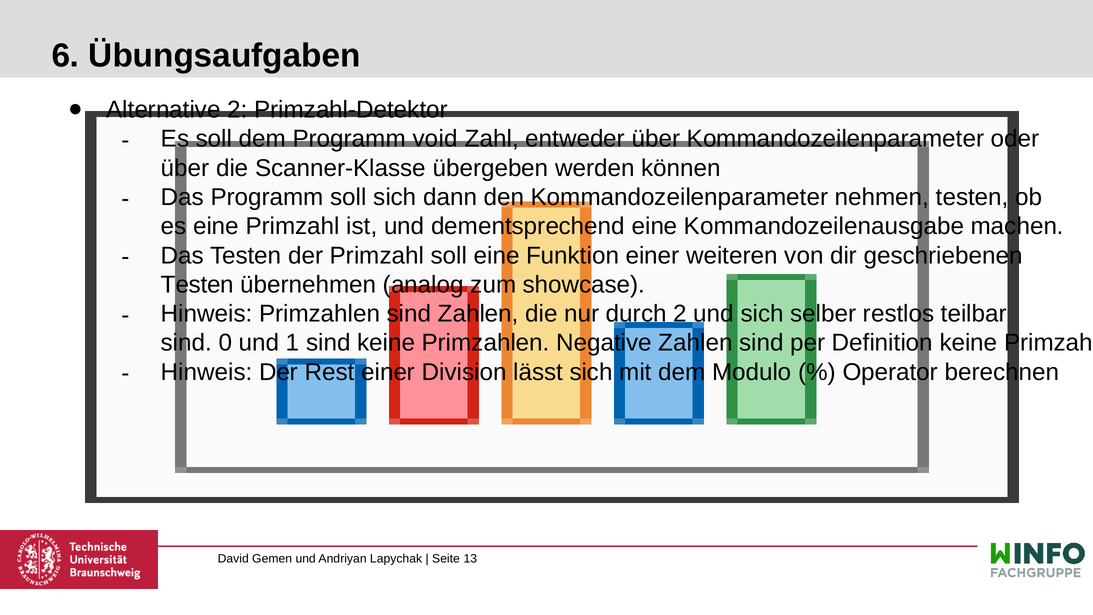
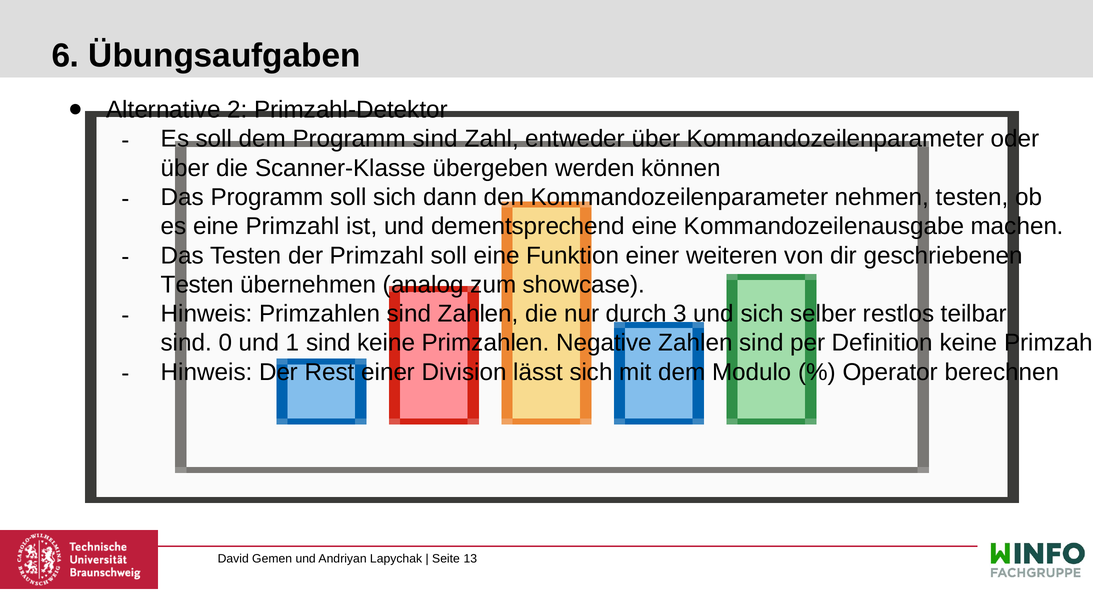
Programm void: void -> sind
durch 2: 2 -> 3
